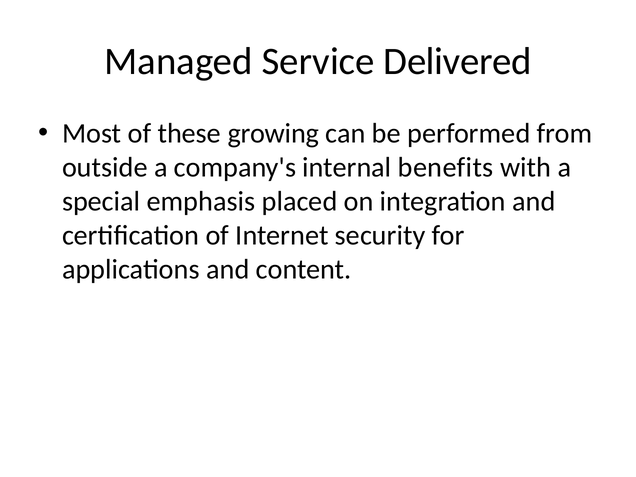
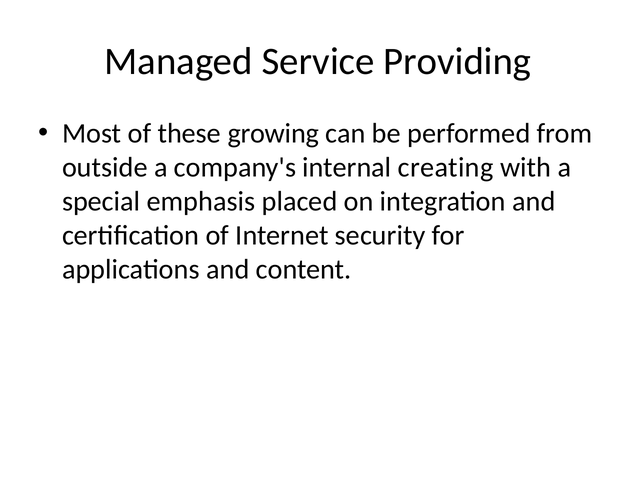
Delivered: Delivered -> Providing
benefits: benefits -> creating
